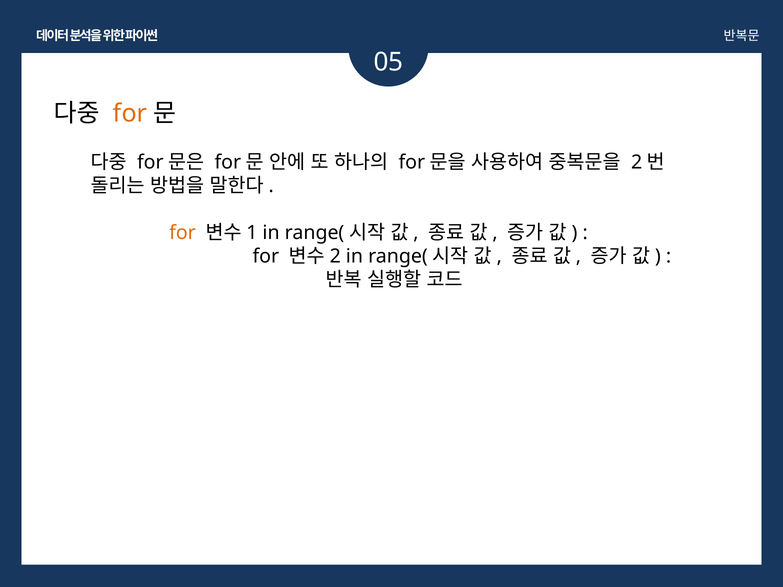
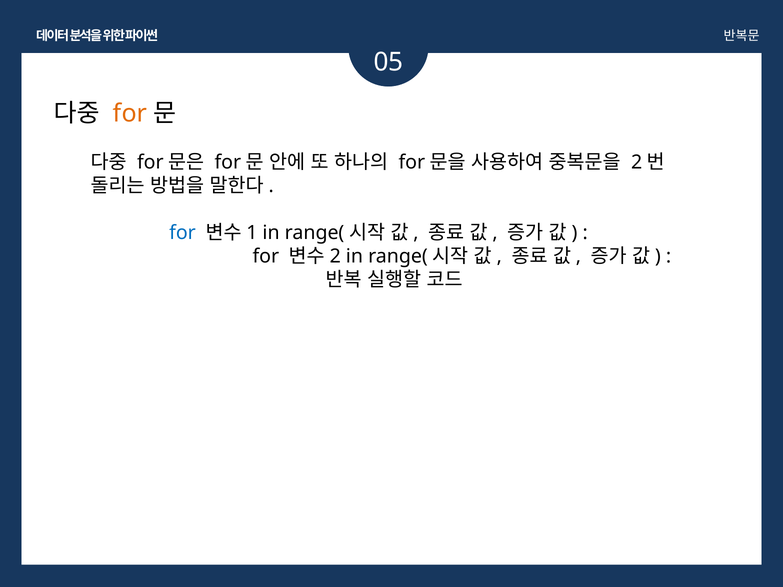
for at (182, 233) colour: orange -> blue
